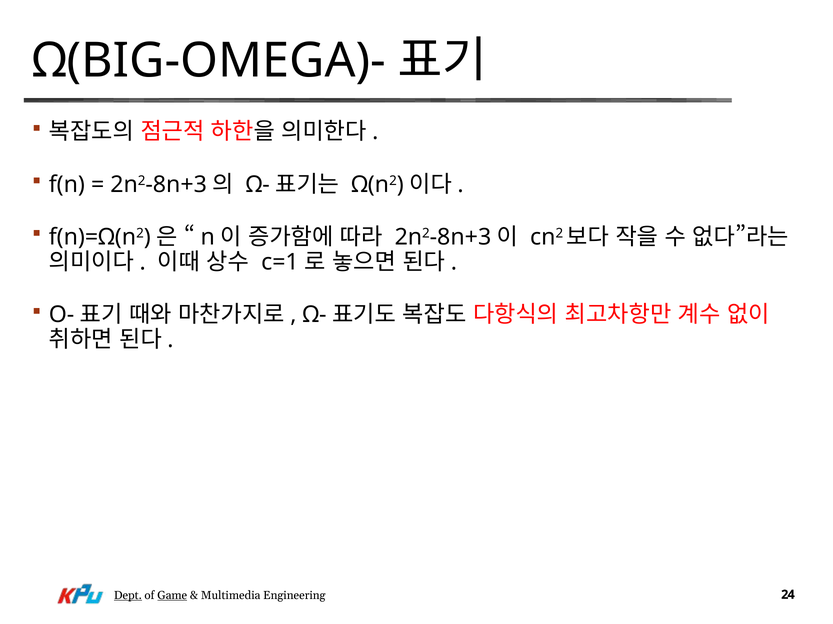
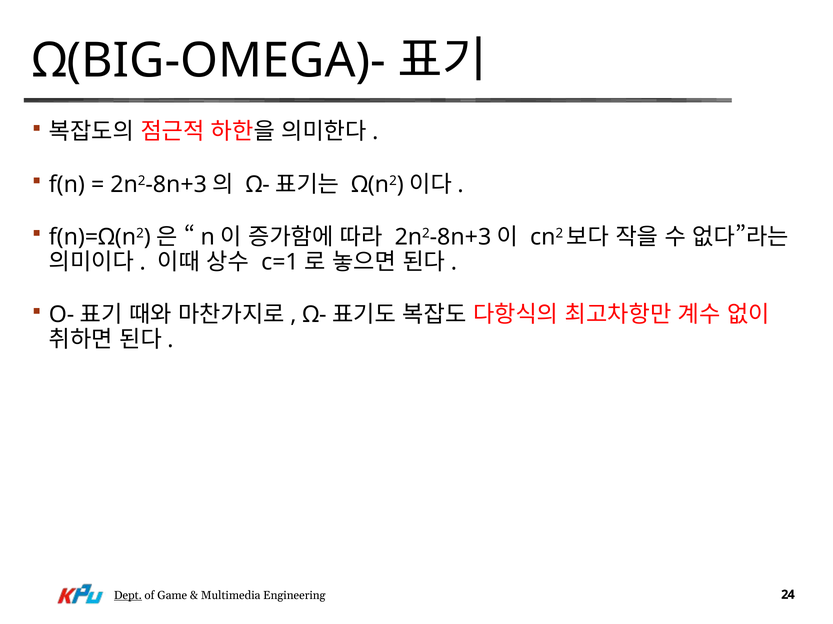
Game underline: present -> none
